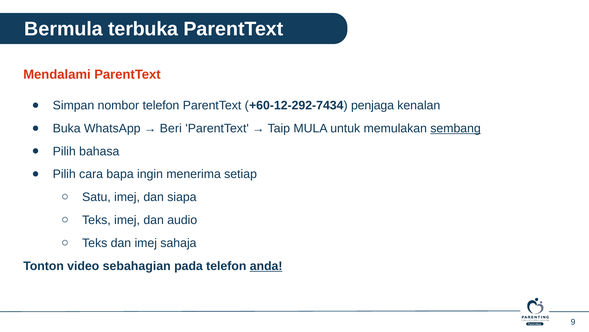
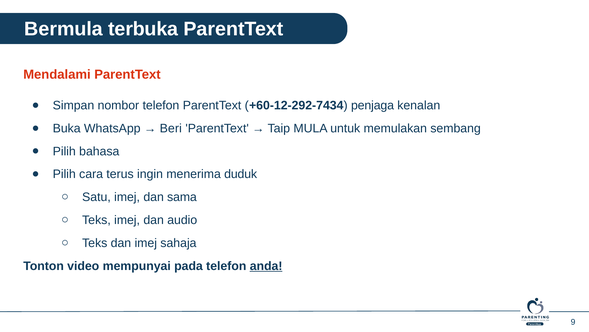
sembang underline: present -> none
bapa: bapa -> terus
setiap: setiap -> duduk
siapa: siapa -> sama
sebahagian: sebahagian -> mempunyai
